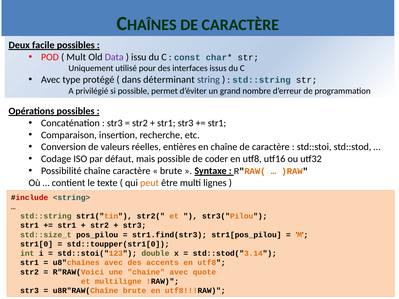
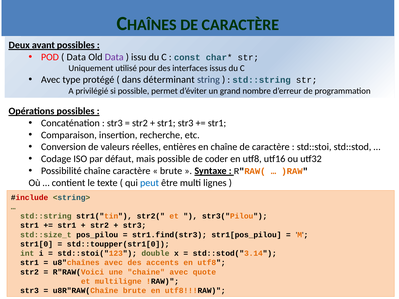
facile: facile -> avant
Mult at (76, 57): Mult -> Data
peut colour: orange -> blue
